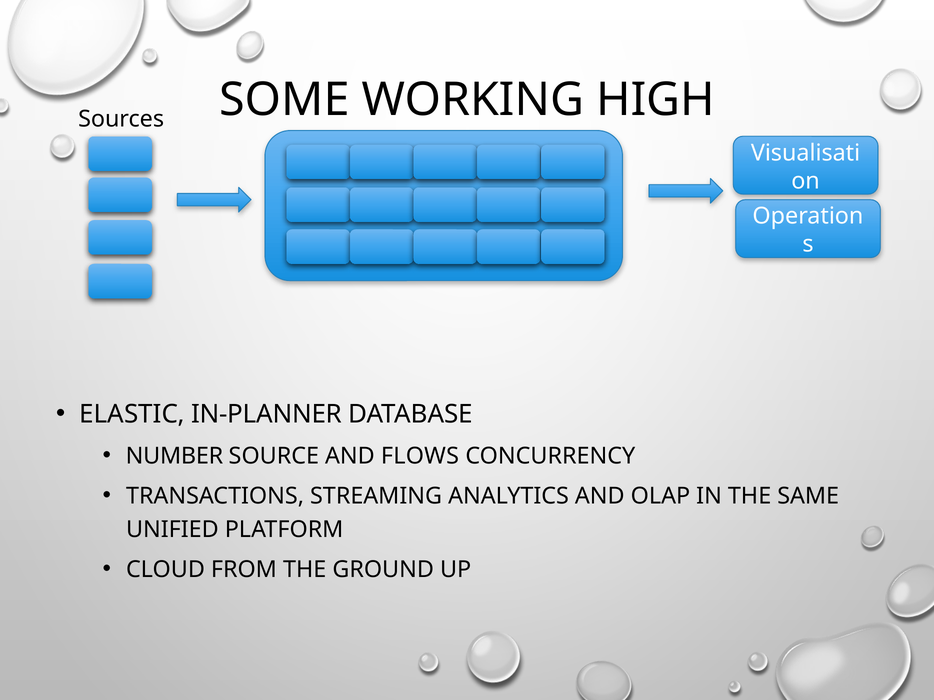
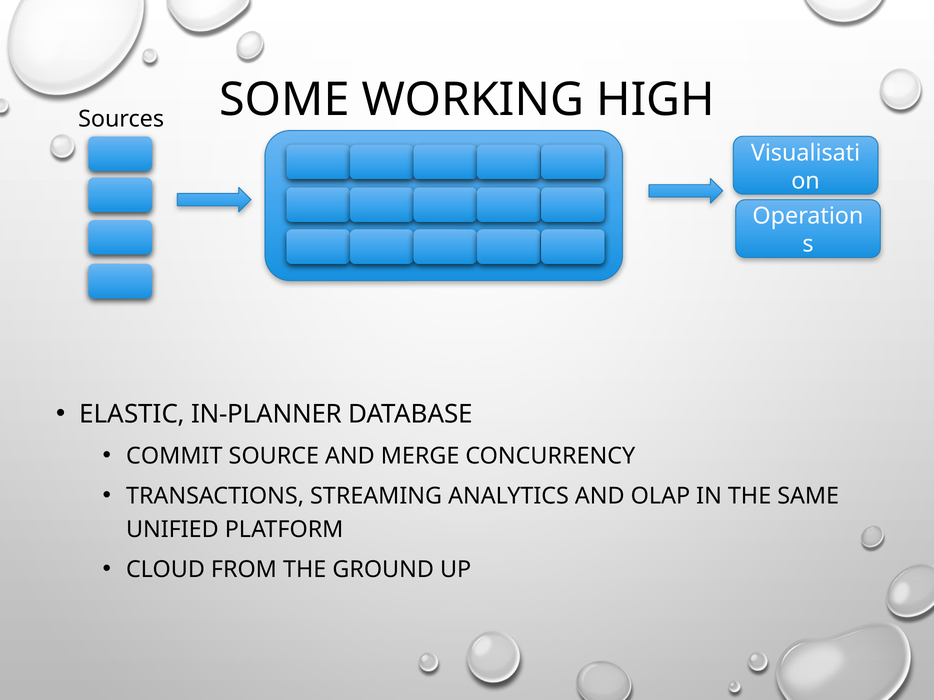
NUMBER: NUMBER -> COMMIT
FLOWS: FLOWS -> MERGE
